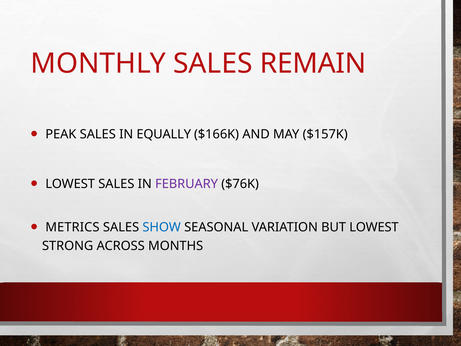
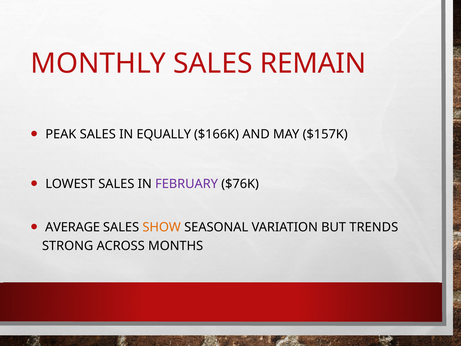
METRICS: METRICS -> AVERAGE
SHOW colour: blue -> orange
BUT LOWEST: LOWEST -> TRENDS
